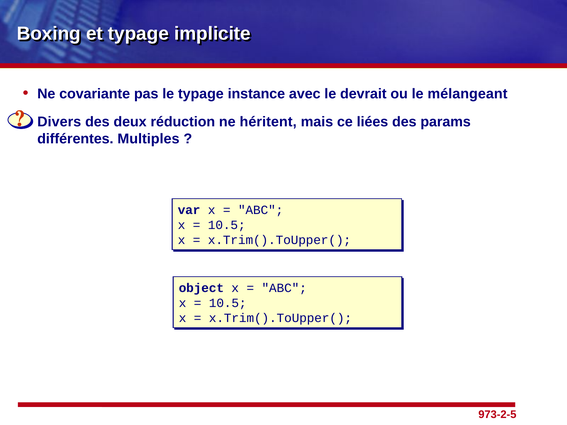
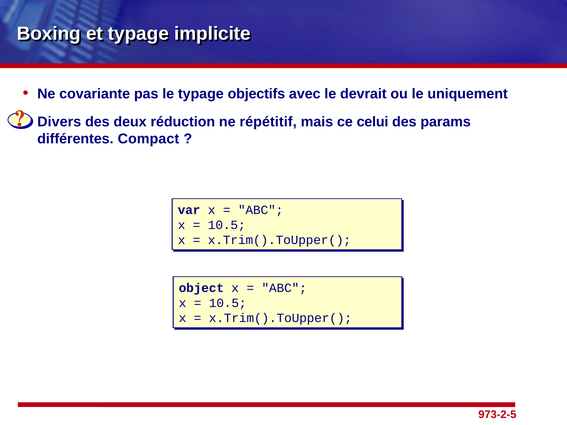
instance: instance -> objectifs
mélangeant: mélangeant -> uniquement
héritent: héritent -> répétitif
liées: liées -> celui
Multiples: Multiples -> Compact
